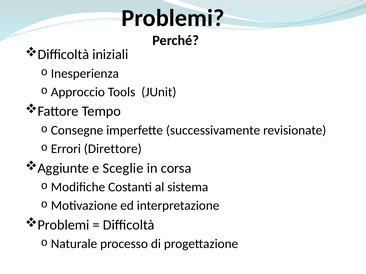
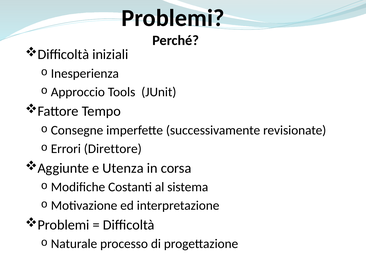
Sceglie: Sceglie -> Utenza
